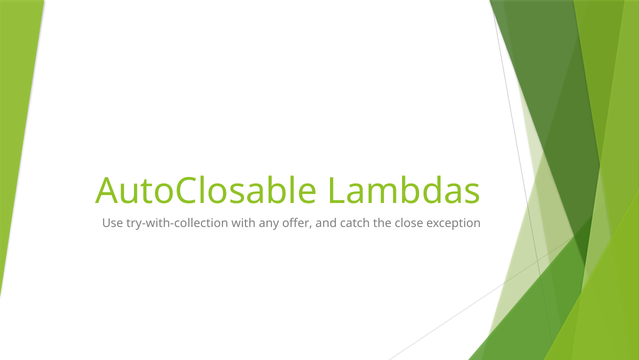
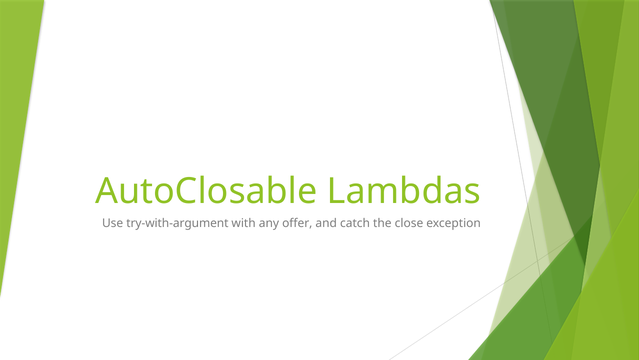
try-with-collection: try-with-collection -> try-with-argument
